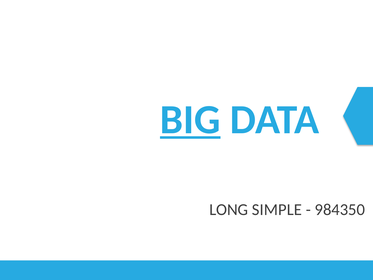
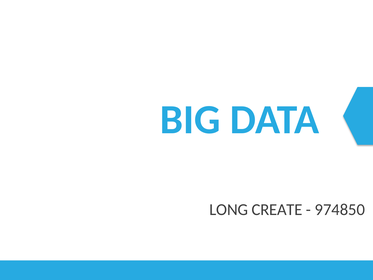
BIG underline: present -> none
SIMPLE: SIMPLE -> CREATE
984350: 984350 -> 974850
